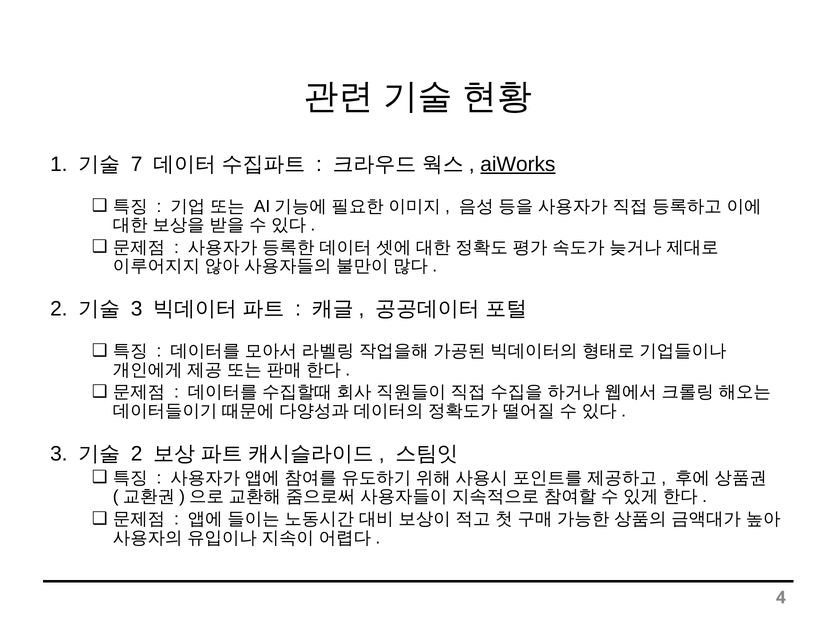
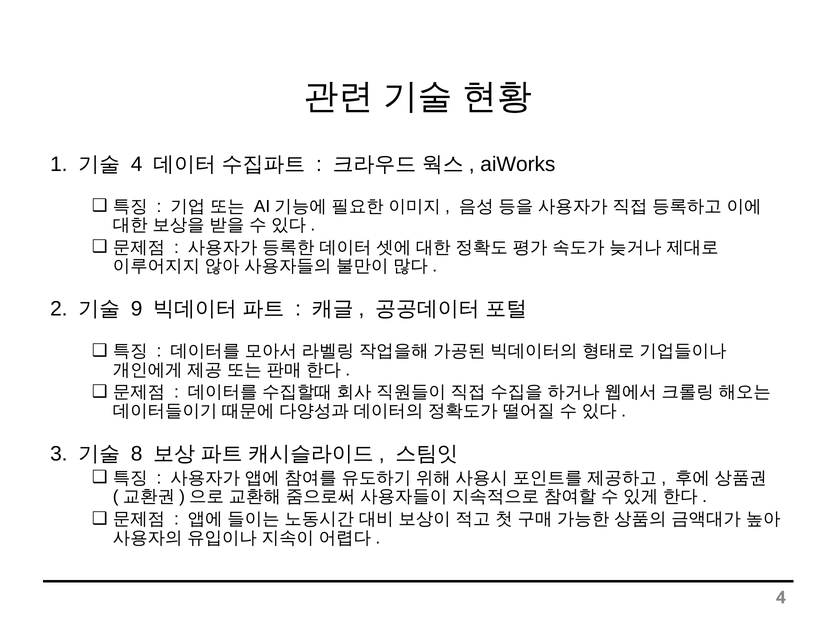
7 at (137, 164): 7 -> 4
aiWorks underline: present -> none
3 at (137, 309): 3 -> 9
2 at (137, 454): 2 -> 8
